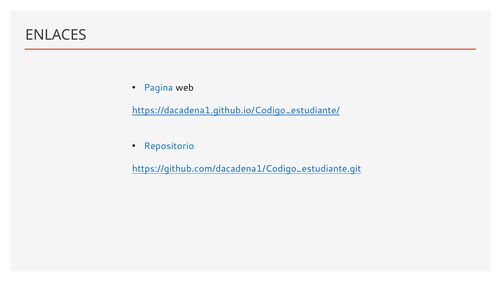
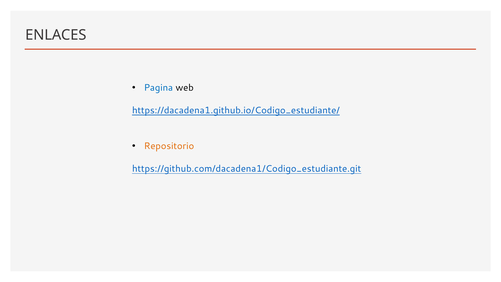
Repositorio colour: blue -> orange
